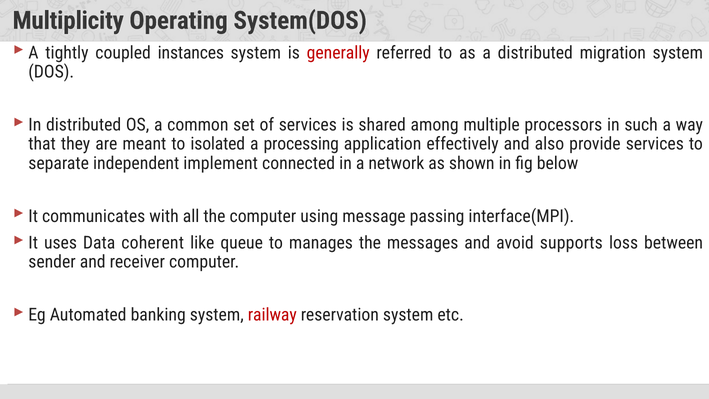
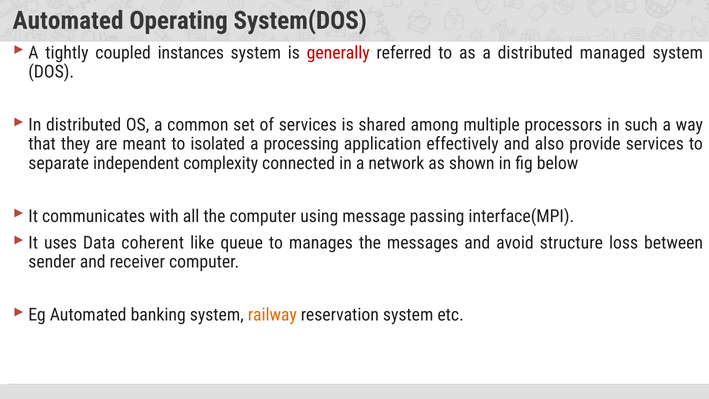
Multiplicity at (68, 21): Multiplicity -> Automated
migration: migration -> managed
implement: implement -> complexity
supports: supports -> structure
railway colour: red -> orange
